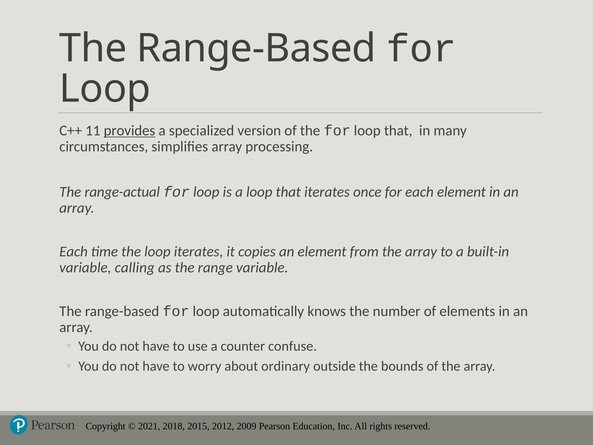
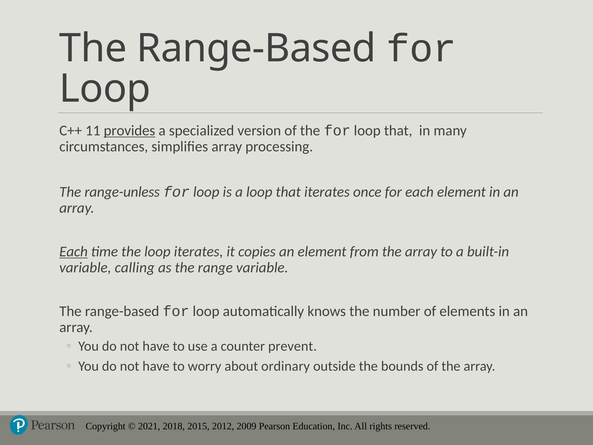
range-actual: range-actual -> range-unless
Each at (74, 251) underline: none -> present
confuse: confuse -> prevent
